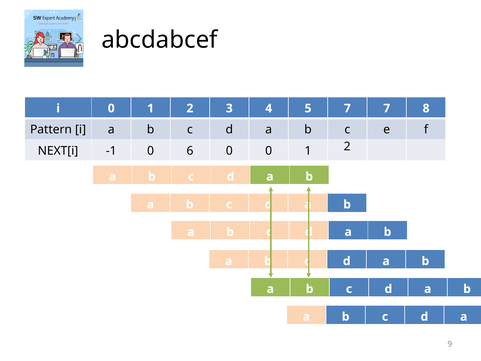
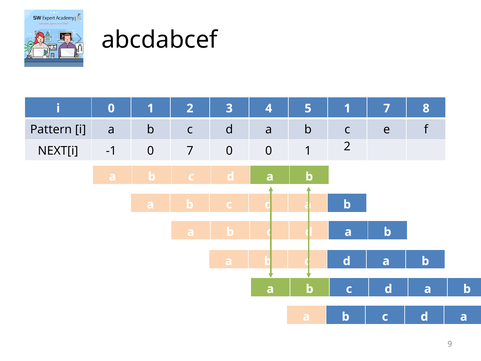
5 7: 7 -> 1
0 6: 6 -> 7
